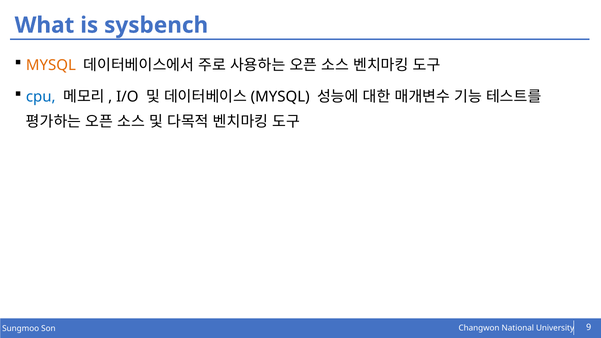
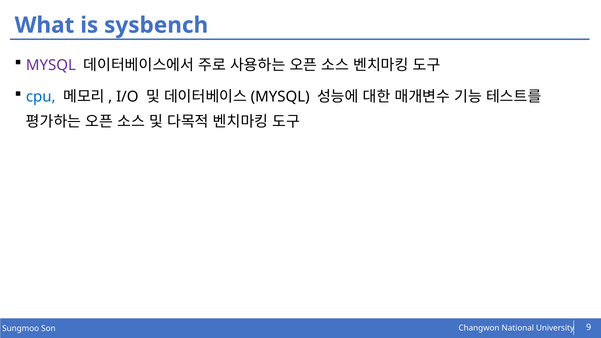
MYSQL at (51, 65) colour: orange -> purple
